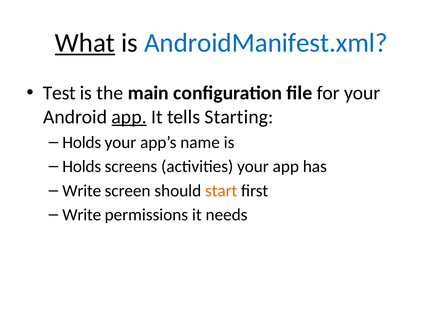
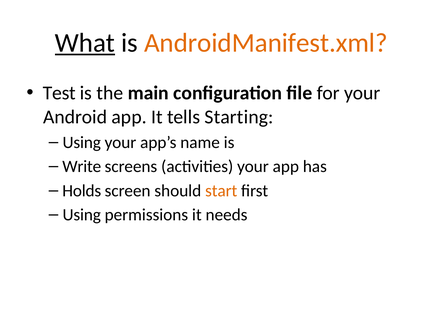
AndroidManifest.xml colour: blue -> orange
app at (129, 117) underline: present -> none
Holds at (82, 142): Holds -> Using
Holds at (82, 166): Holds -> Write
Write at (82, 190): Write -> Holds
Write at (82, 214): Write -> Using
